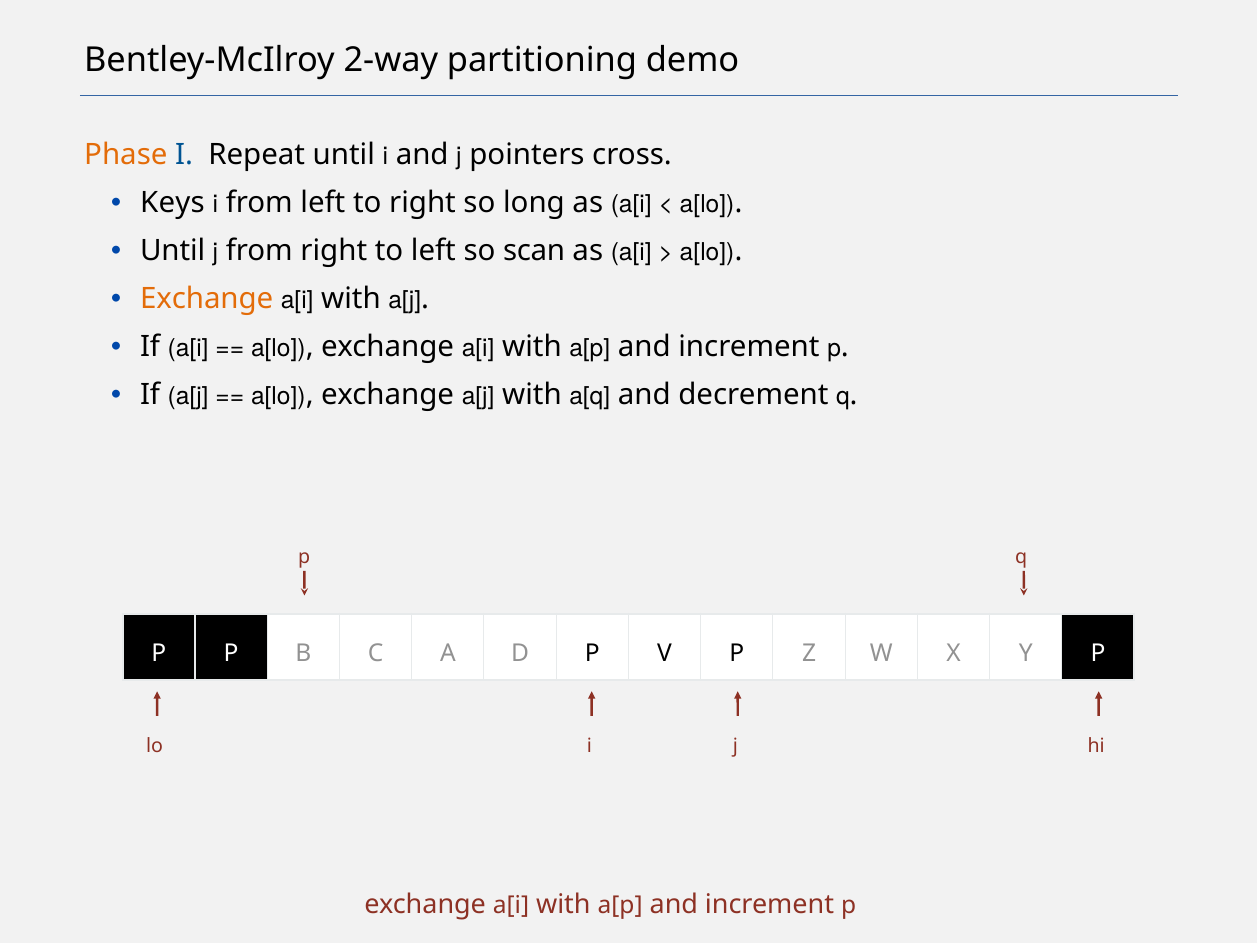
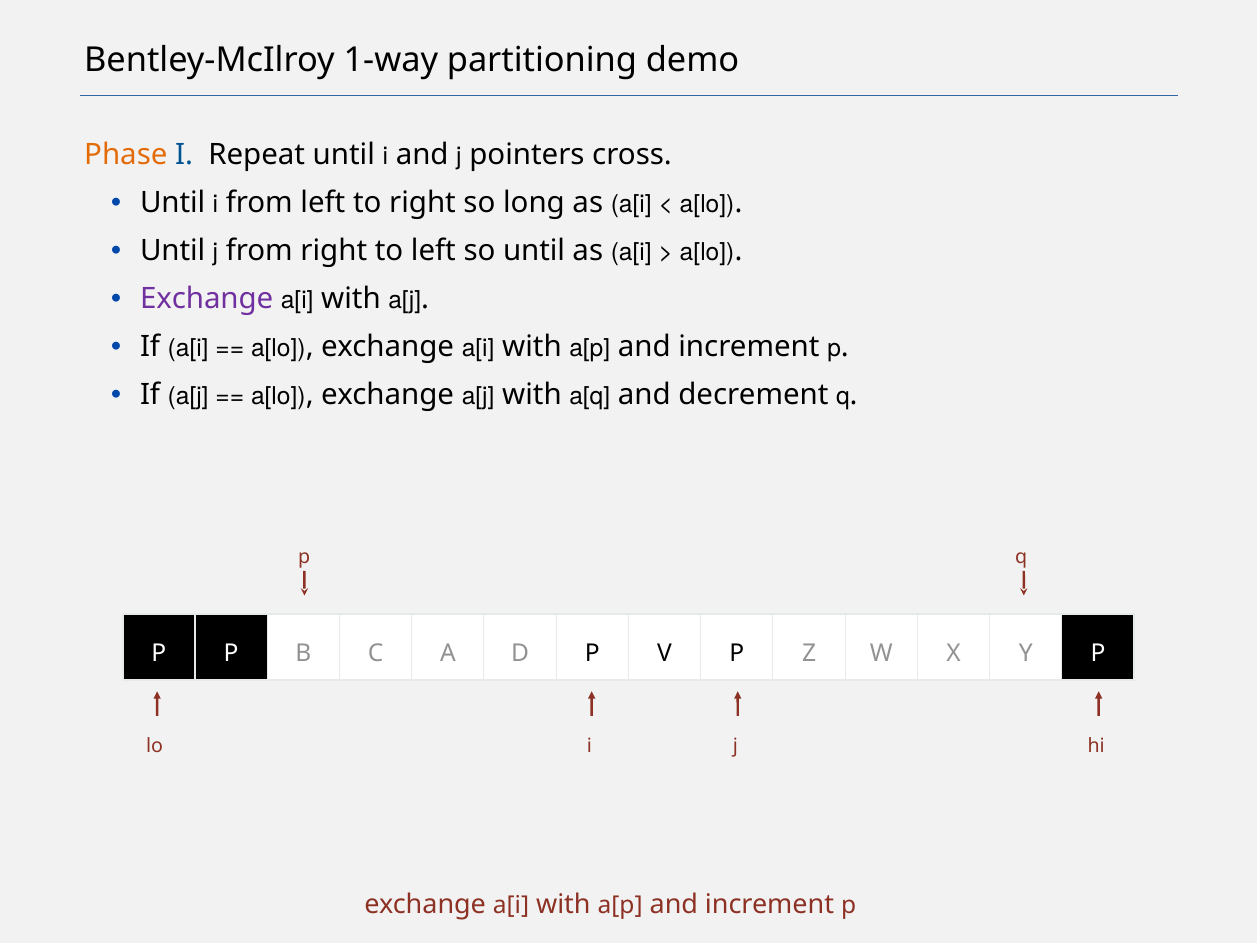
2-way: 2-way -> 1-way
Keys at (172, 203): Keys -> Until
so scan: scan -> until
Exchange at (207, 299) colour: orange -> purple
